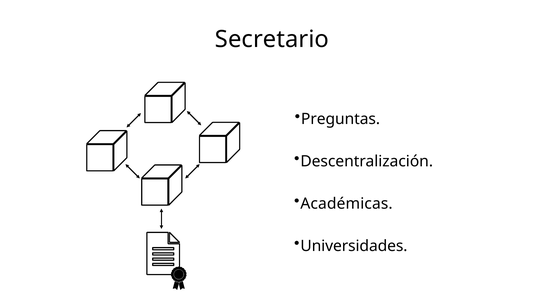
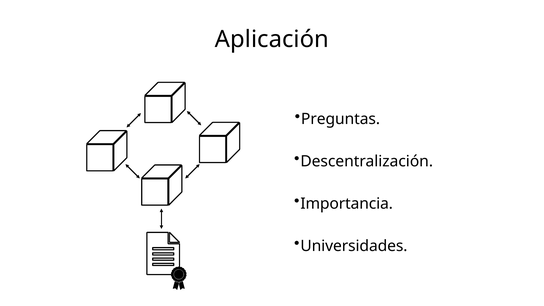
Secretario: Secretario -> Aplicación
Académicas: Académicas -> Importancia
